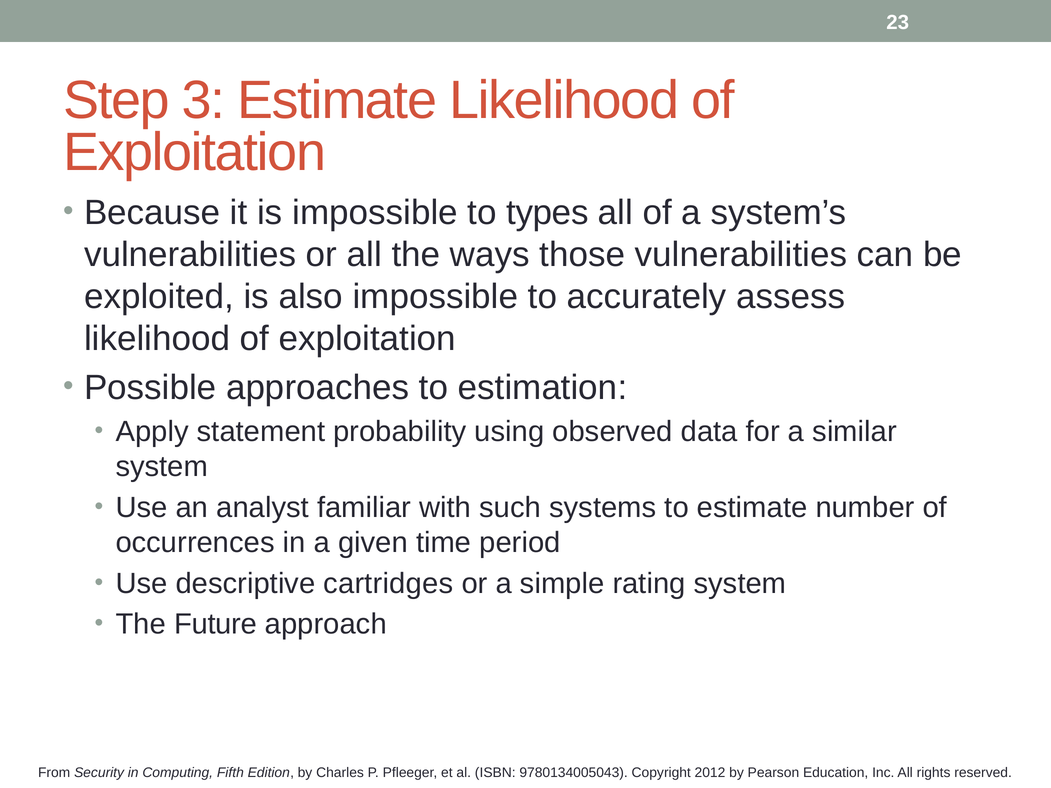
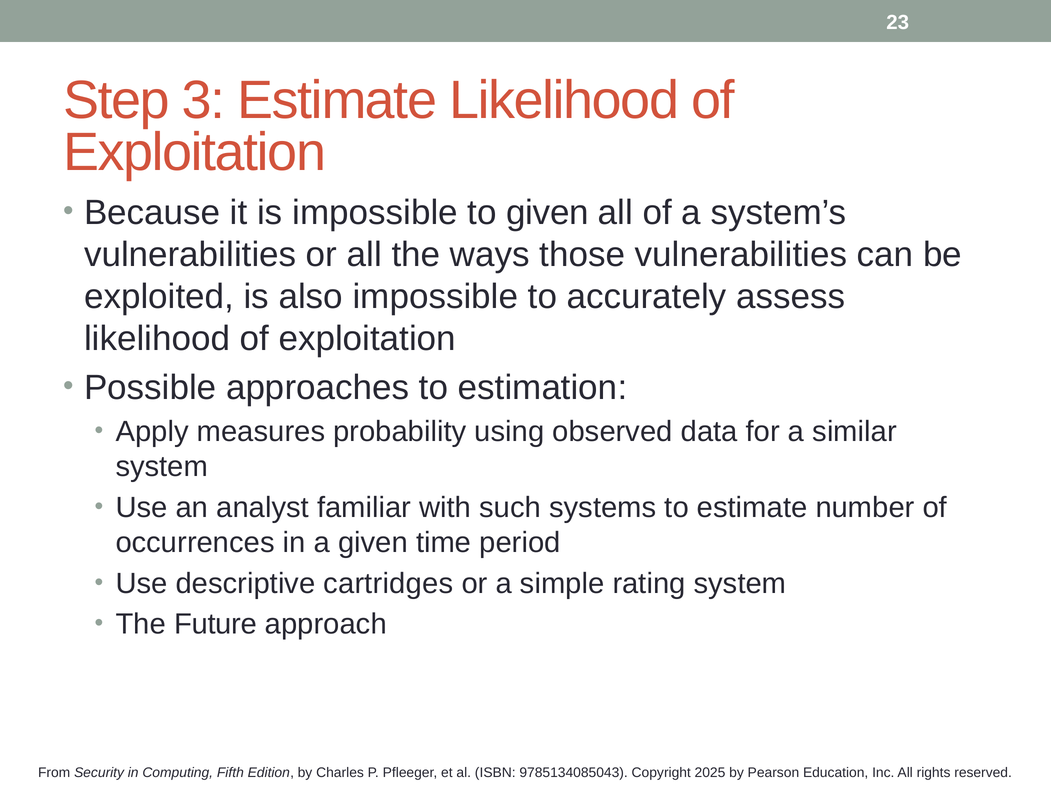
to types: types -> given
statement: statement -> measures
9780134005043: 9780134005043 -> 9785134085043
2012: 2012 -> 2025
